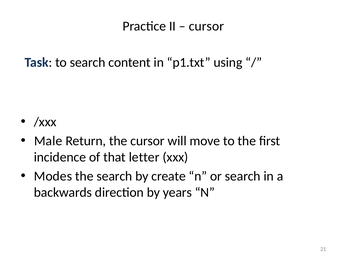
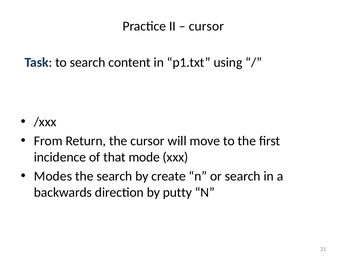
Male: Male -> From
letter: letter -> mode
years: years -> putty
